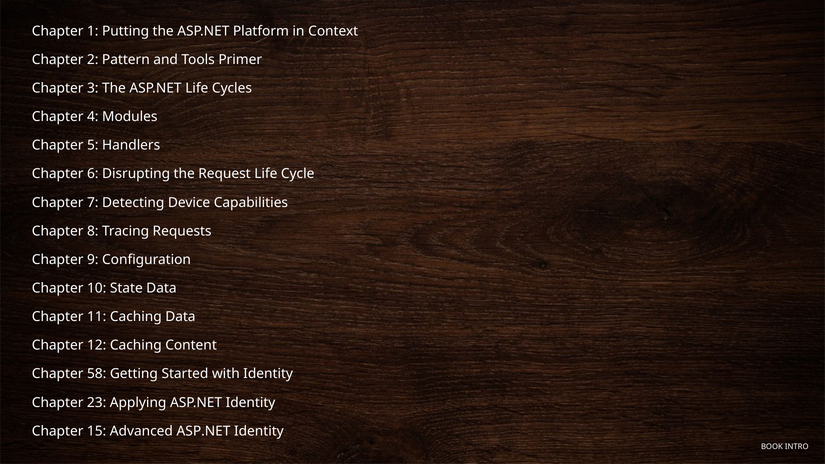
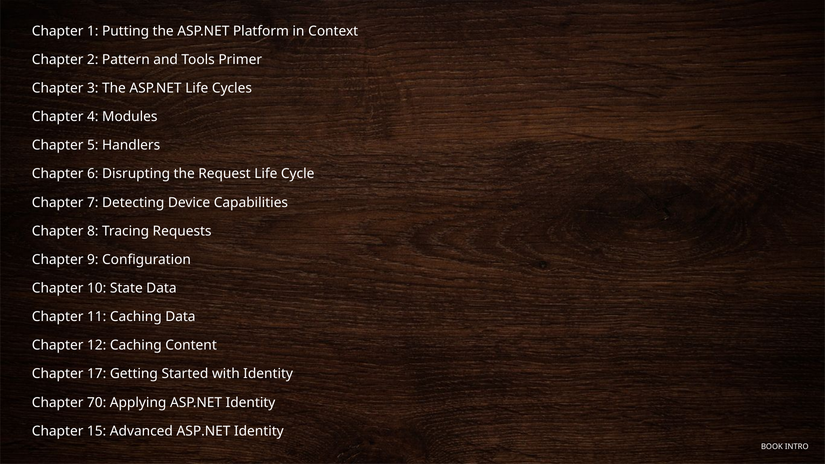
58: 58 -> 17
23: 23 -> 70
